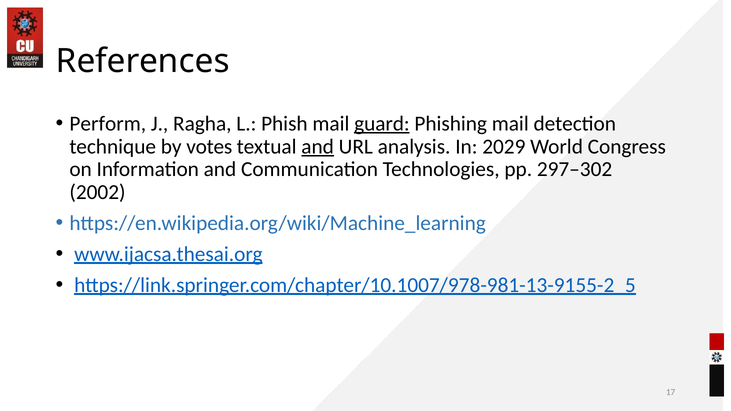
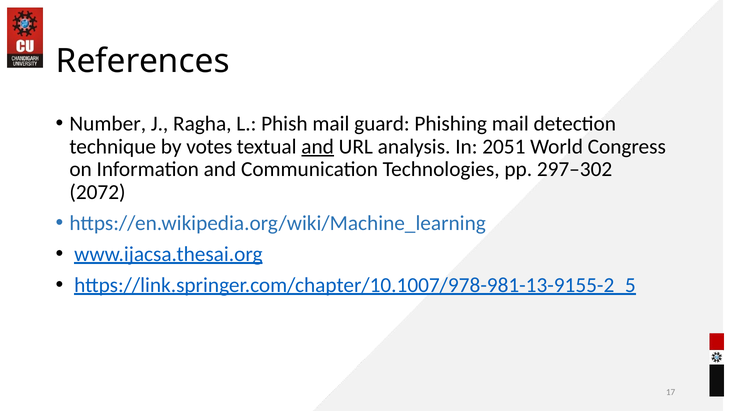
Perform: Perform -> Number
guard underline: present -> none
2029: 2029 -> 2051
2002: 2002 -> 2072
